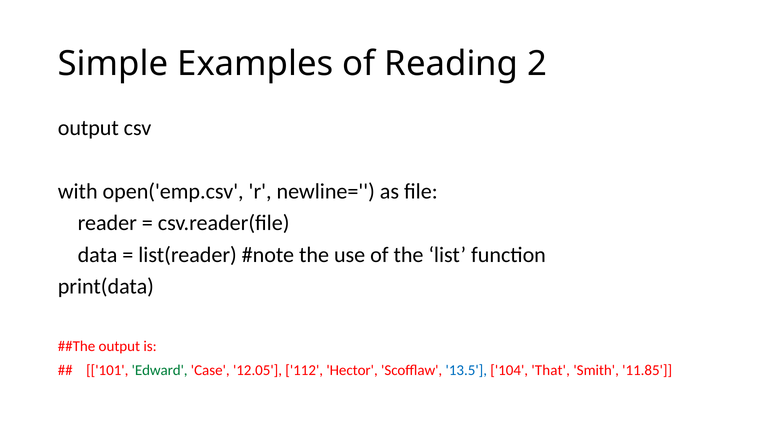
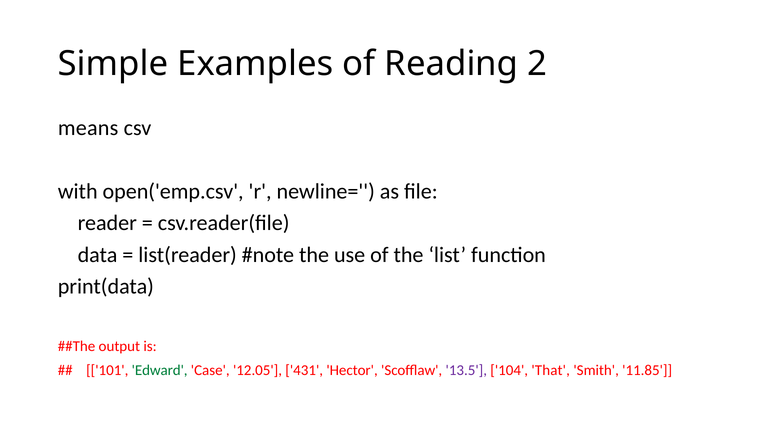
output at (88, 128): output -> means
112: 112 -> 431
13.5 colour: blue -> purple
